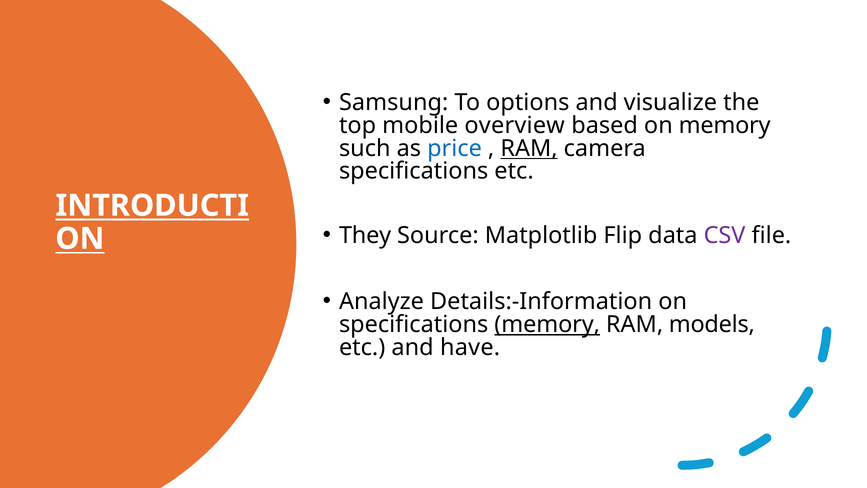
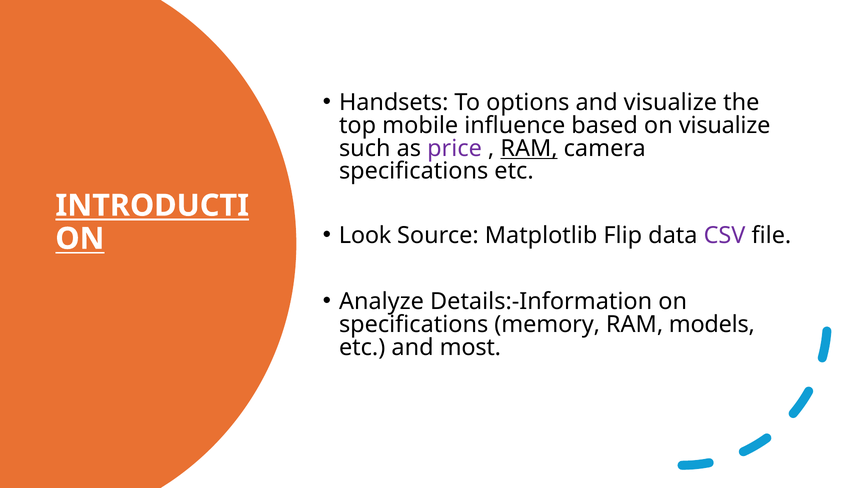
Samsung: Samsung -> Handsets
overview: overview -> influence
on memory: memory -> visualize
price colour: blue -> purple
They: They -> Look
memory at (547, 324) underline: present -> none
have: have -> most
